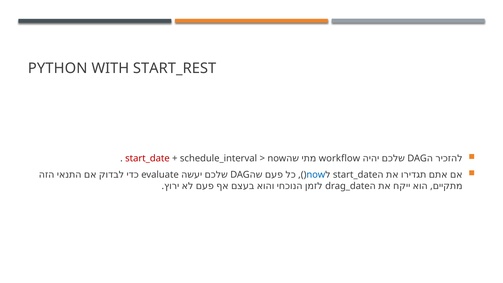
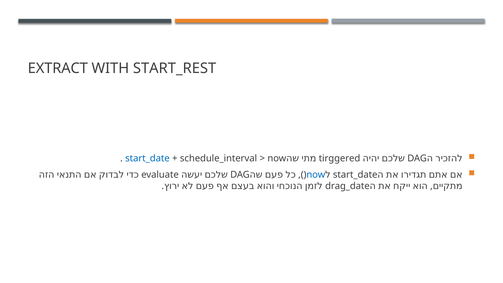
PYTHON: PYTHON -> EXTRACT
start_date at (147, 158) colour: red -> blue
workflow: workflow -> tirggered
